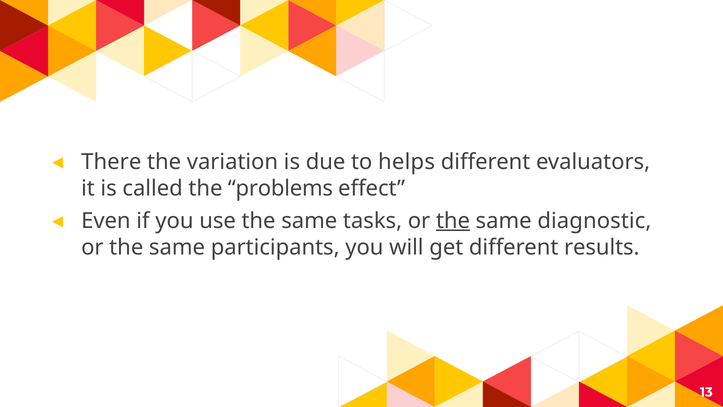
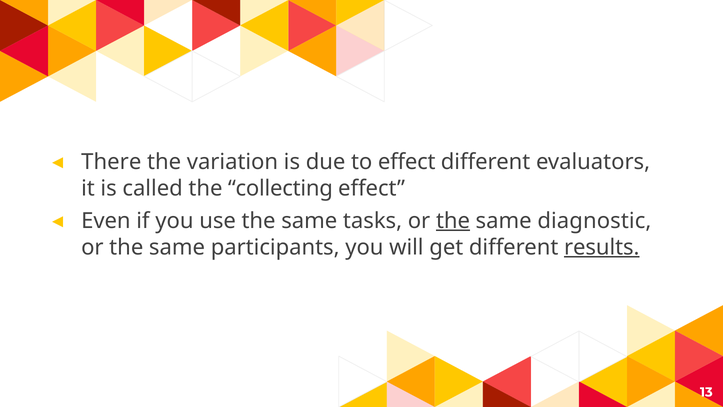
to helps: helps -> effect
problems: problems -> collecting
results underline: none -> present
